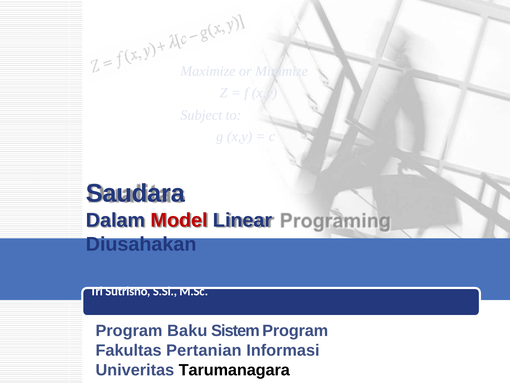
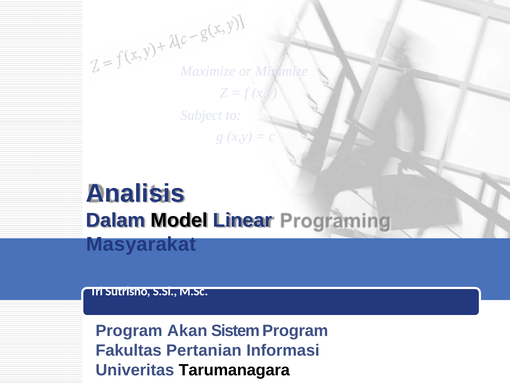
Saudara: Saudara -> Analisis
Model colour: red -> black
Diusahakan: Diusahakan -> Masyarakat
Baku: Baku -> Akan
